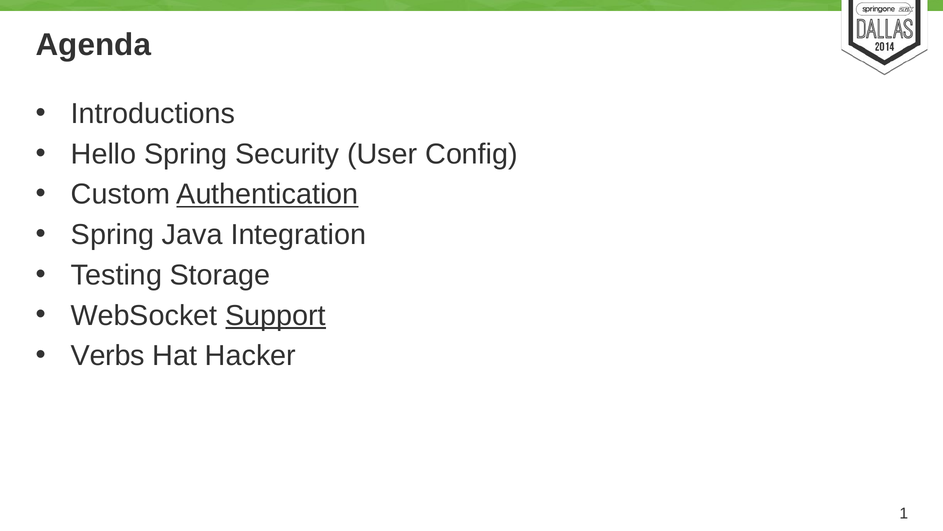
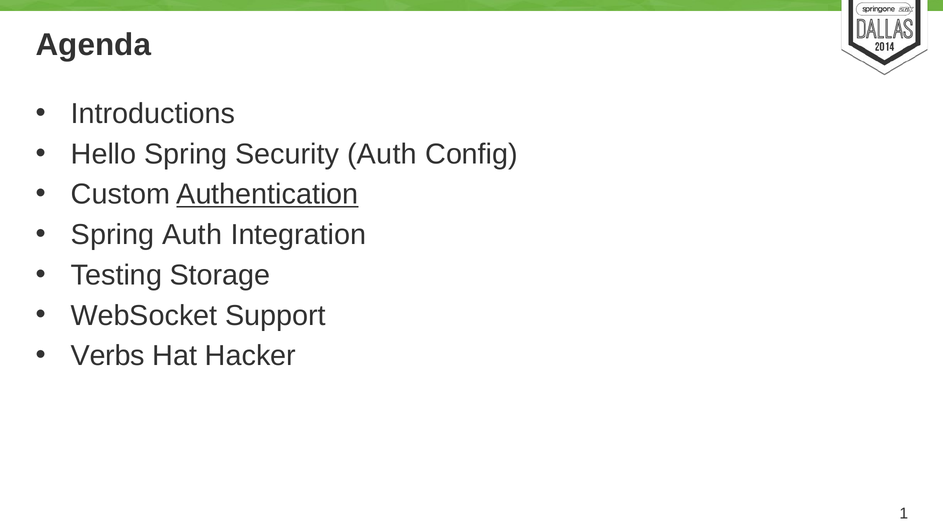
Security User: User -> Auth
Spring Java: Java -> Auth
Support underline: present -> none
